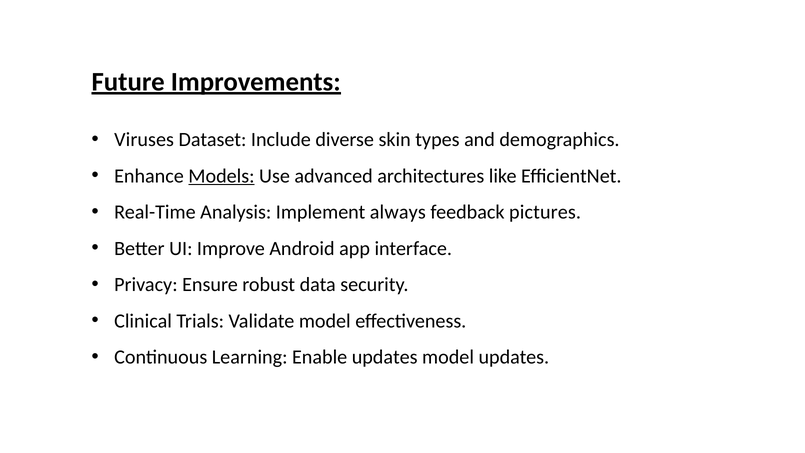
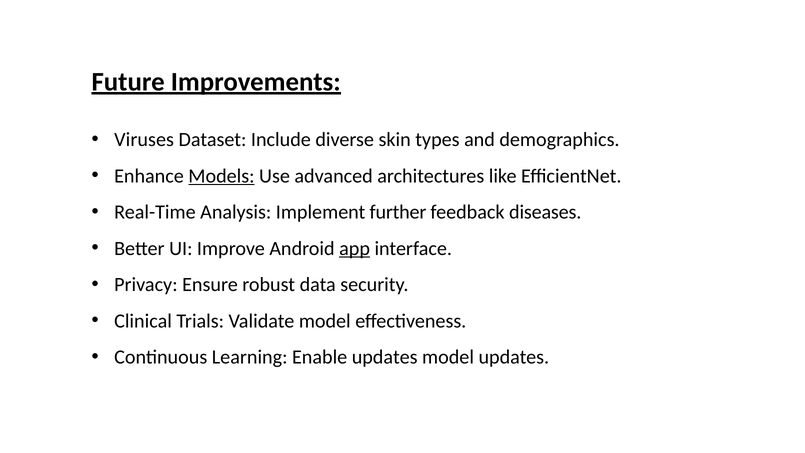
always: always -> further
pictures: pictures -> diseases
app underline: none -> present
